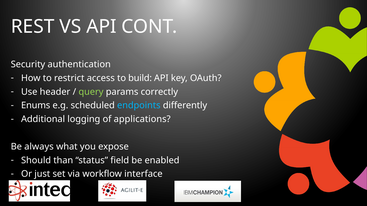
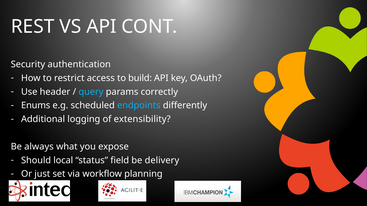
query colour: light green -> light blue
applications: applications -> extensibility
than: than -> local
enabled: enabled -> delivery
interface: interface -> planning
